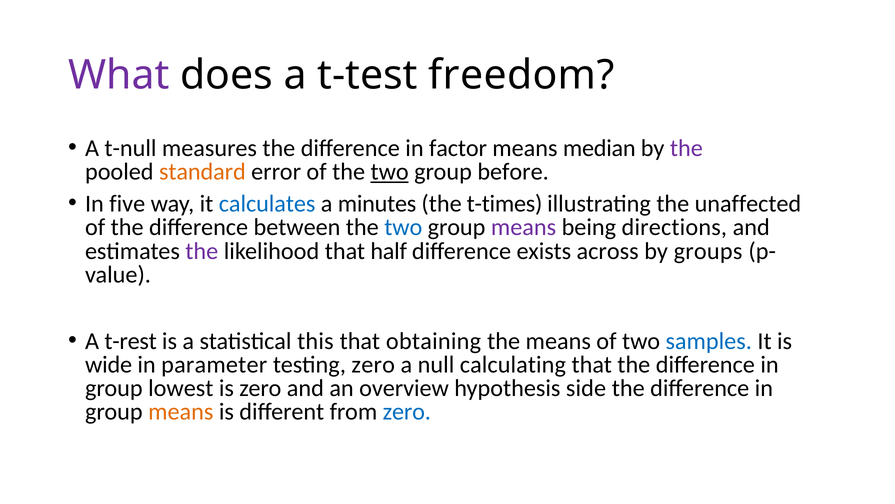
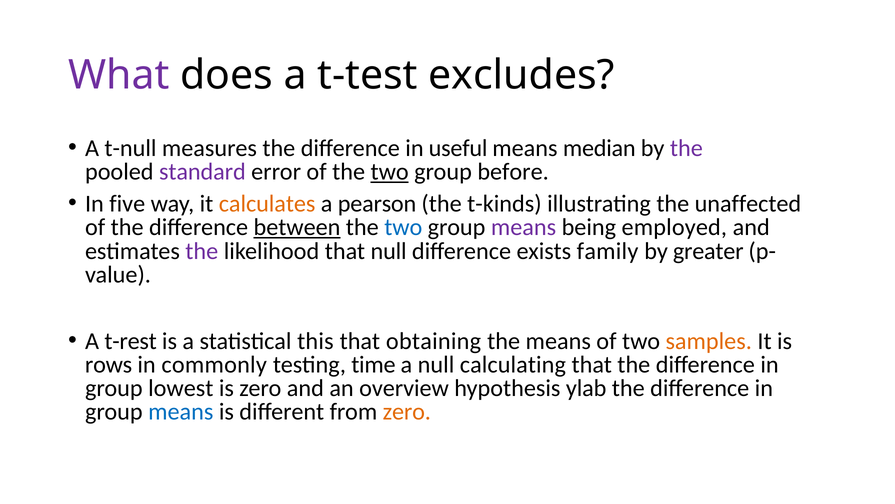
freedom: freedom -> excludes
factor: factor -> useful
standard colour: orange -> purple
calculates colour: blue -> orange
minutes: minutes -> pearson
t-times: t-times -> t-kinds
between underline: none -> present
directions: directions -> employed
that half: half -> null
across: across -> family
groups: groups -> greater
samples colour: blue -> orange
wide: wide -> rows
parameter: parameter -> commonly
testing zero: zero -> time
side: side -> ylab
means at (181, 411) colour: orange -> blue
zero at (407, 411) colour: blue -> orange
